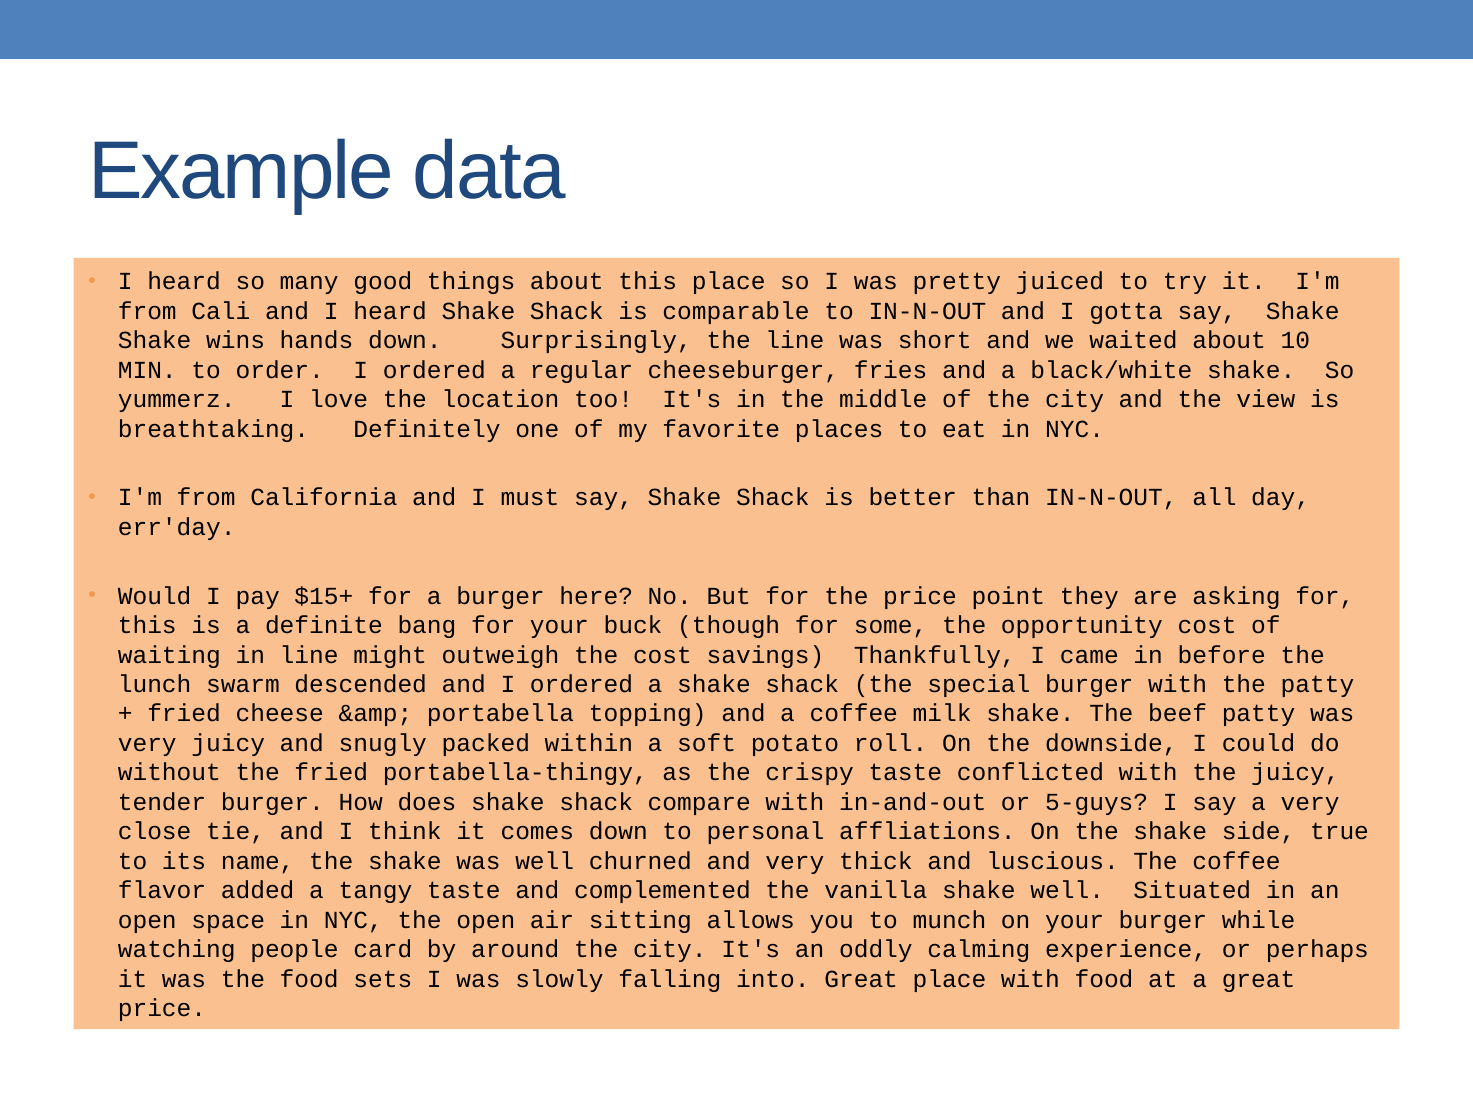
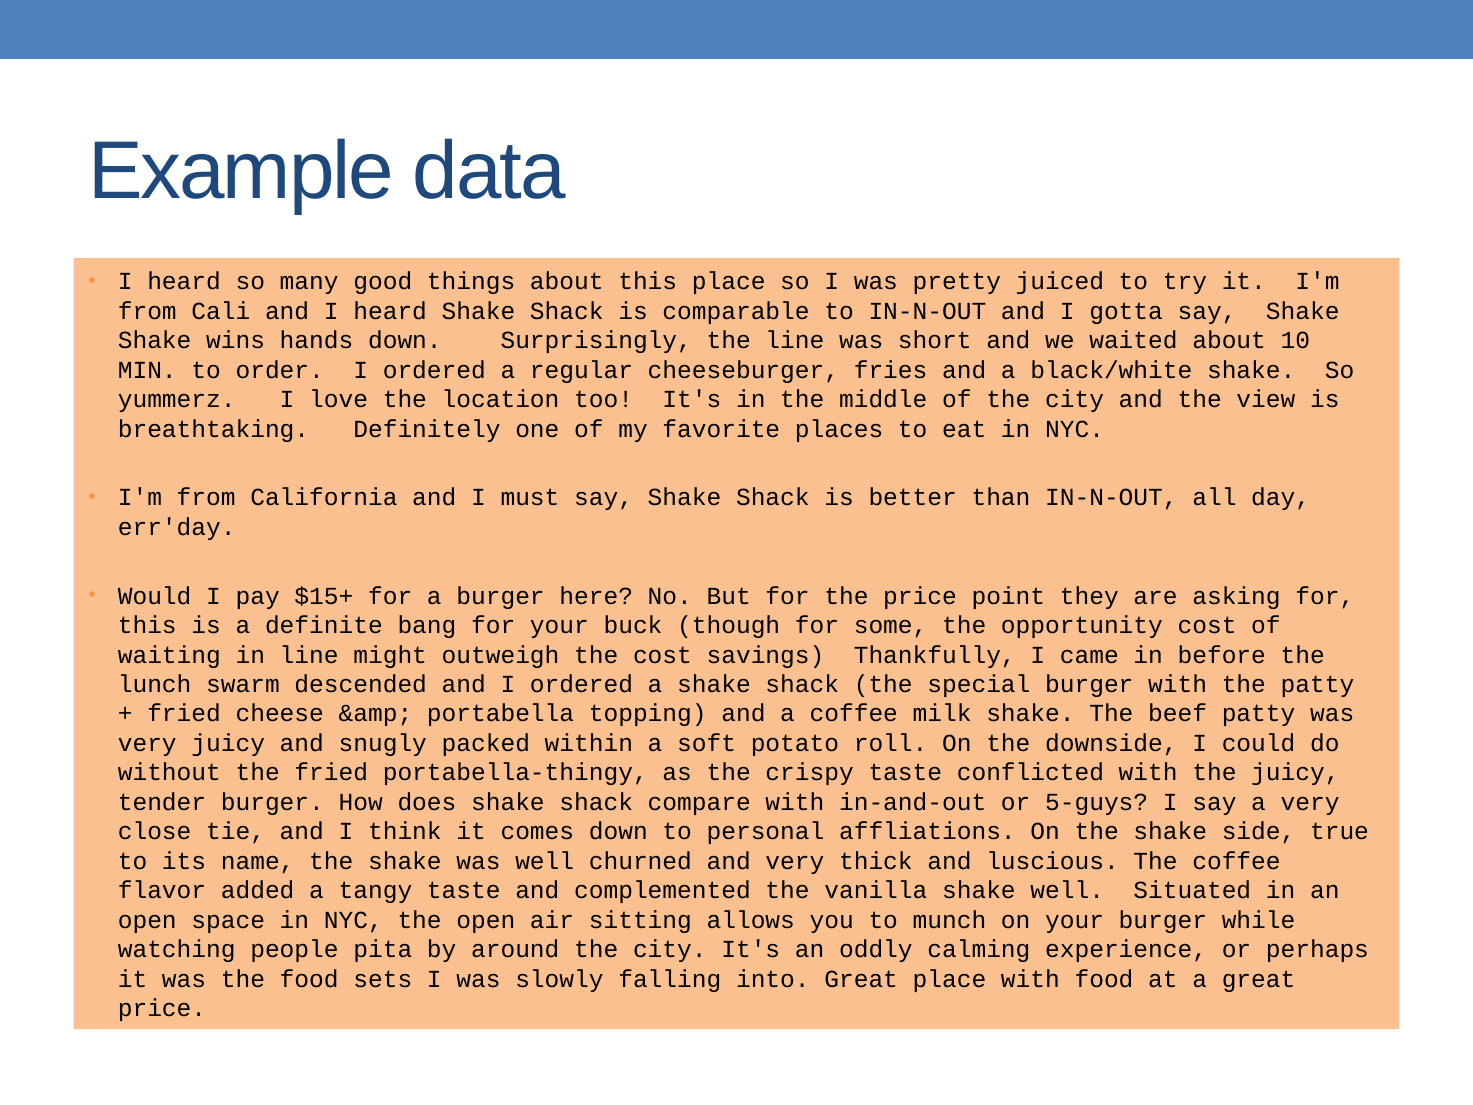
card: card -> pita
